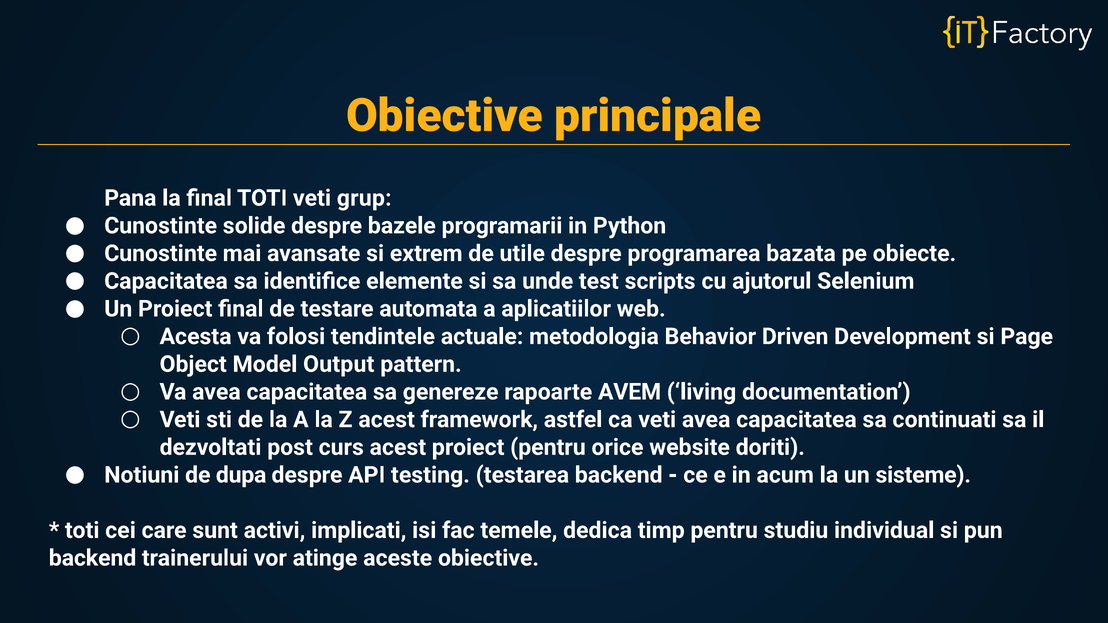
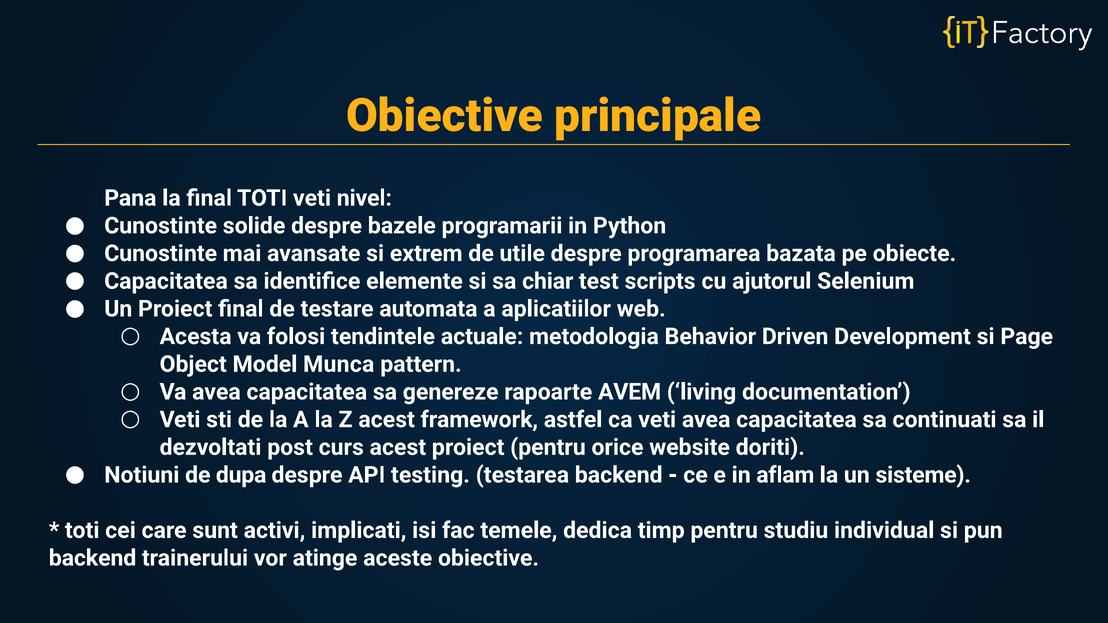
grup: grup -> nivel
unde: unde -> chiar
Output: Output -> Munca
acum: acum -> aflam
